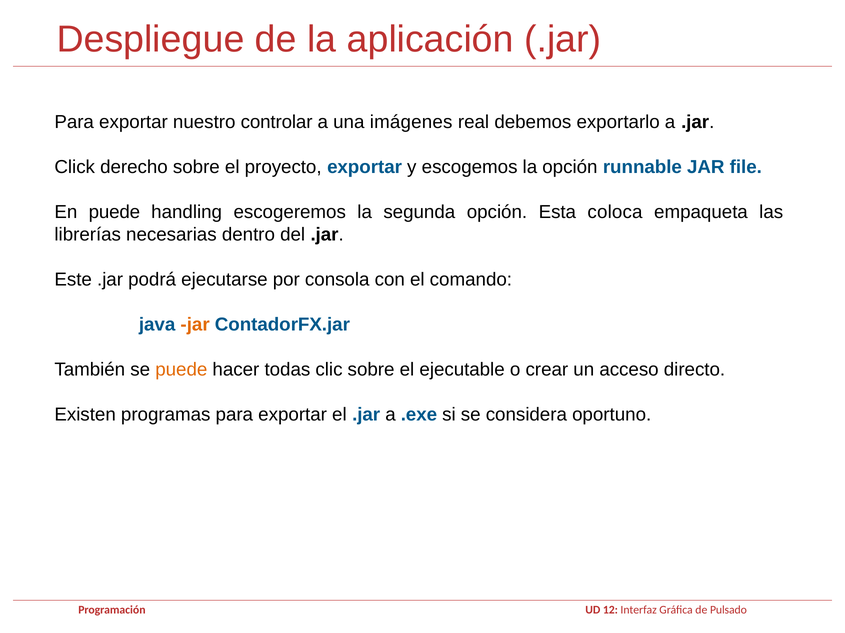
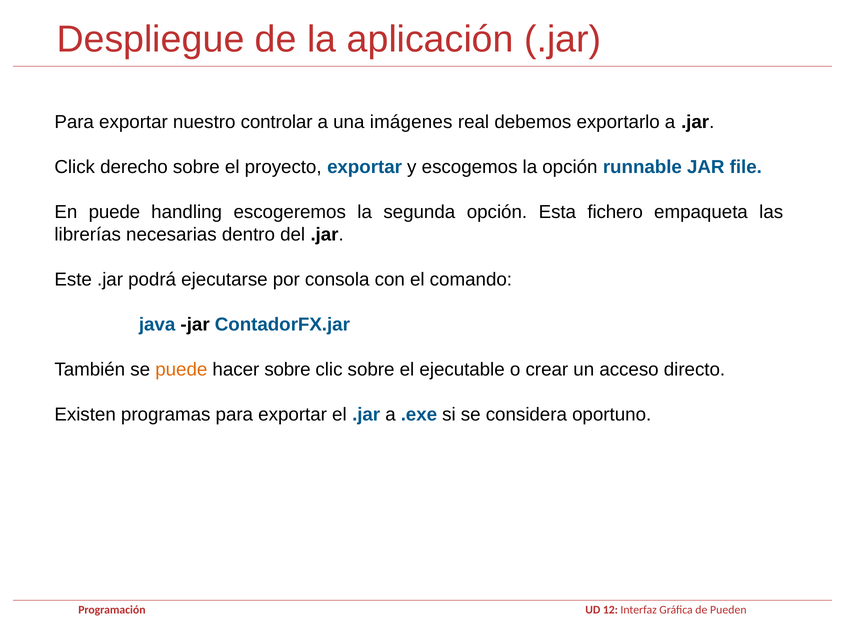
coloca: coloca -> fichero
jar at (195, 325) colour: orange -> black
hacer todas: todas -> sobre
Pulsado: Pulsado -> Pueden
